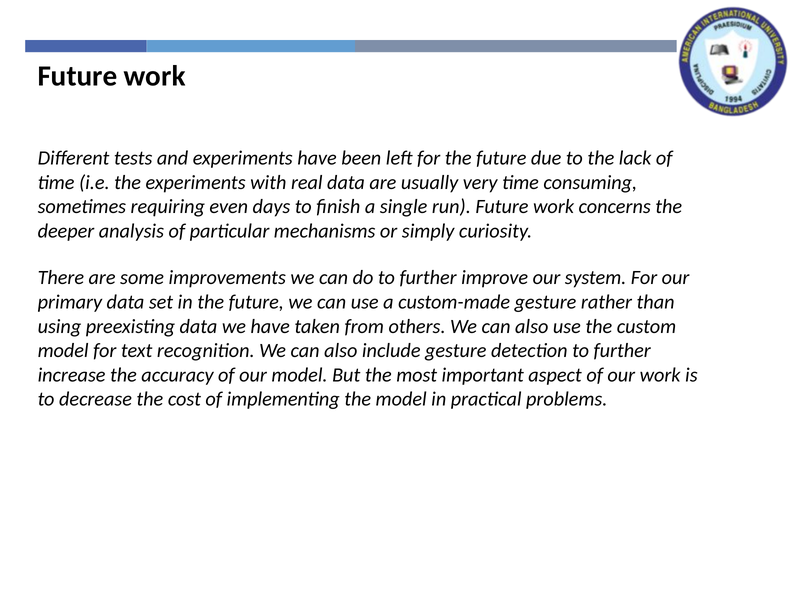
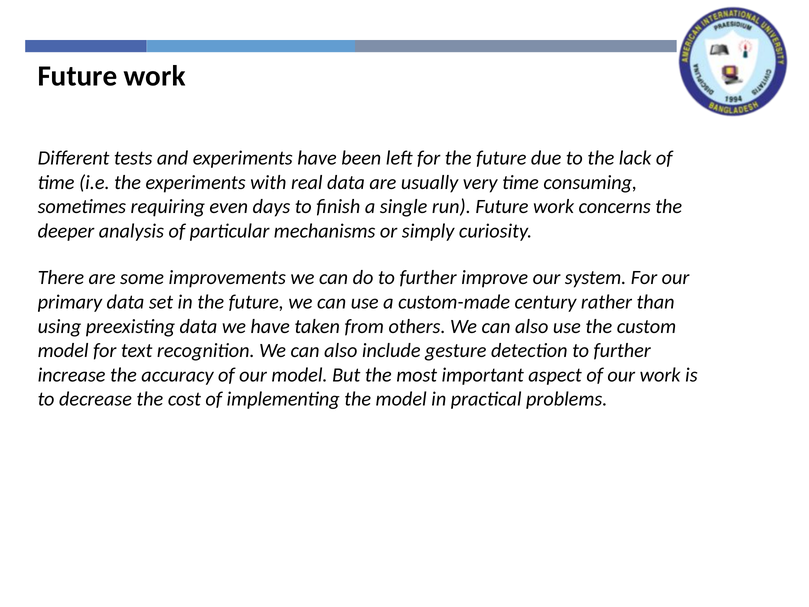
custom-made gesture: gesture -> century
